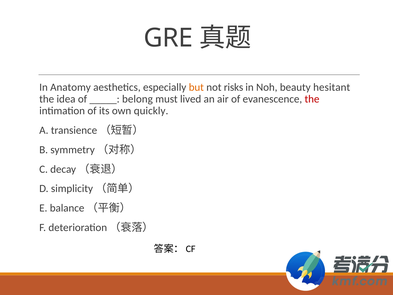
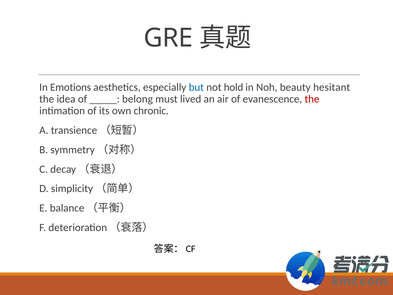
Anatomy: Anatomy -> Emotions
but colour: orange -> blue
risks: risks -> hold
quickly: quickly -> chronic
